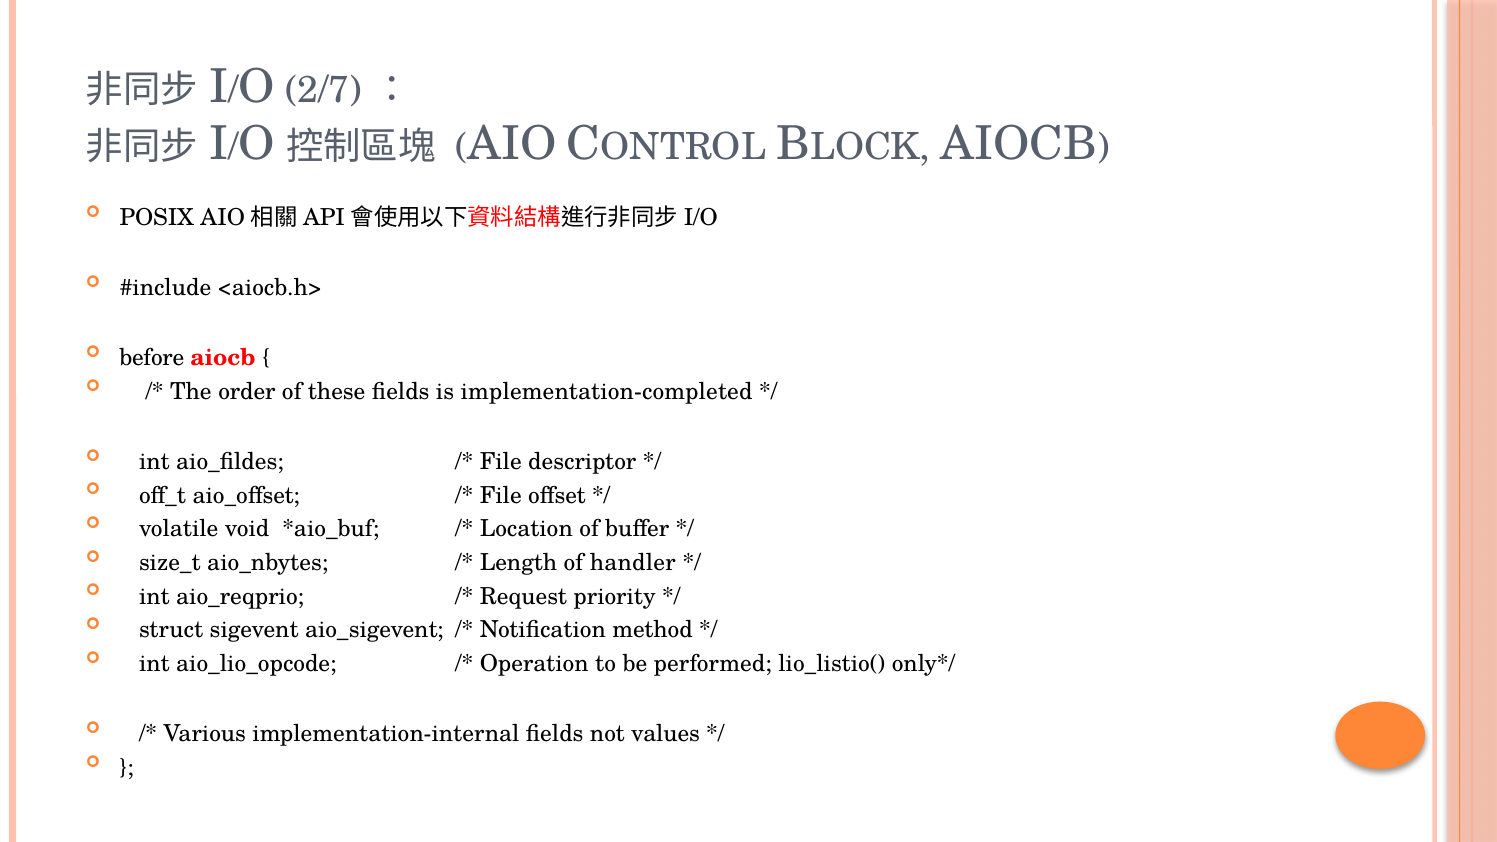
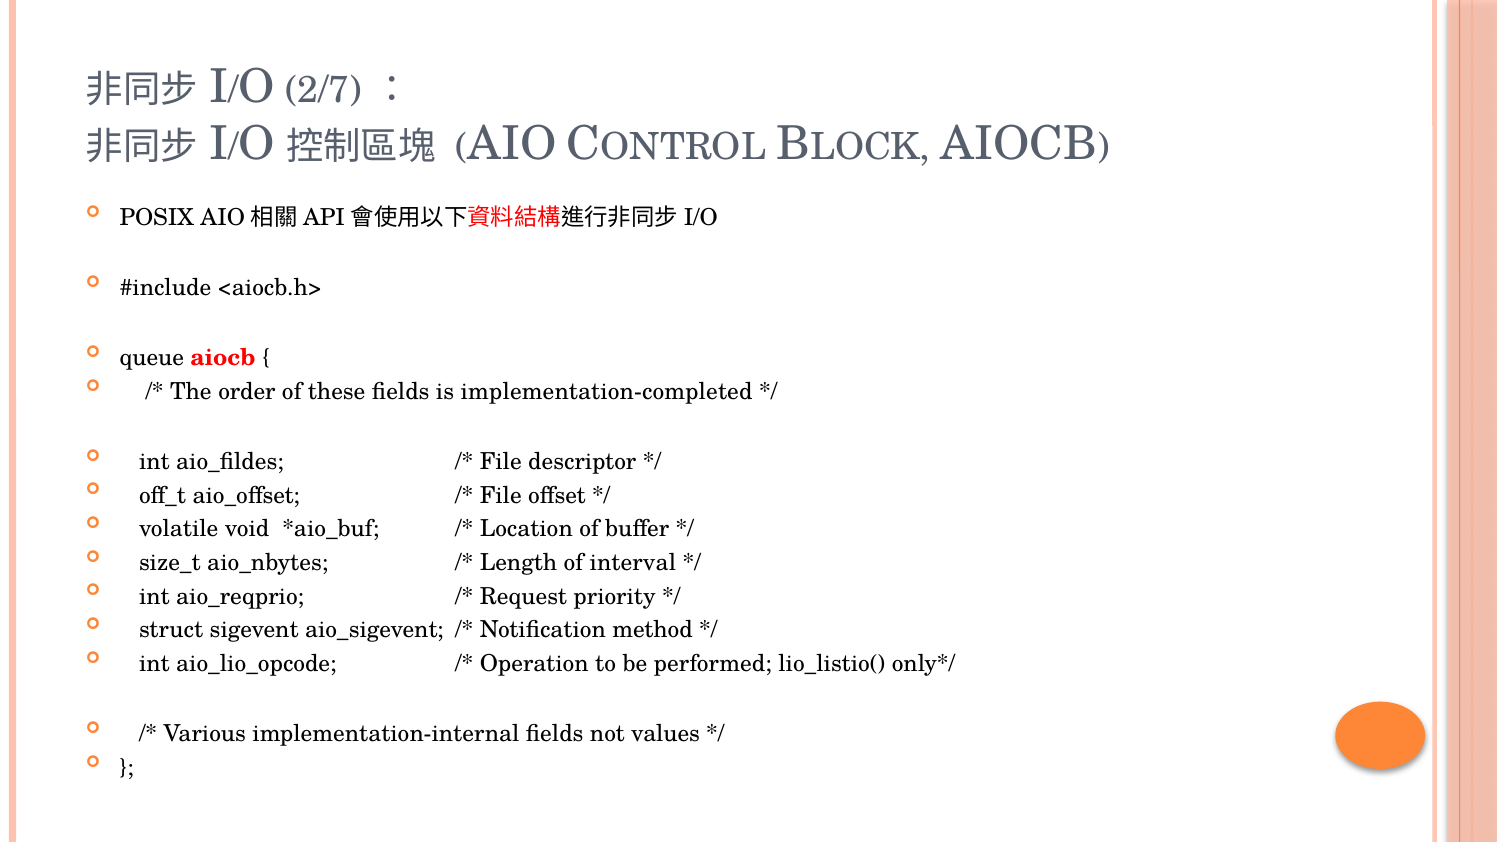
before: before -> queue
handler: handler -> interval
